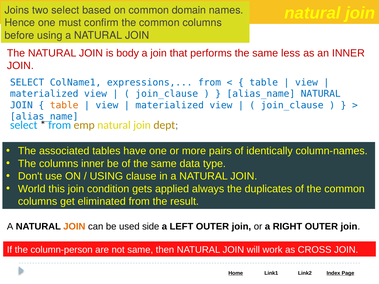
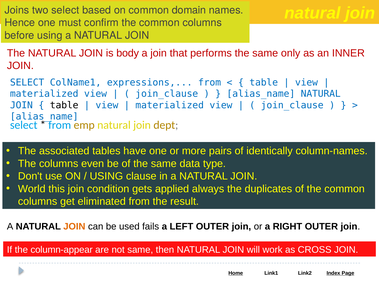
less: less -> only
table at (64, 105) colour: orange -> black
columns inner: inner -> even
side: side -> fails
column-person: column-person -> column-appear
